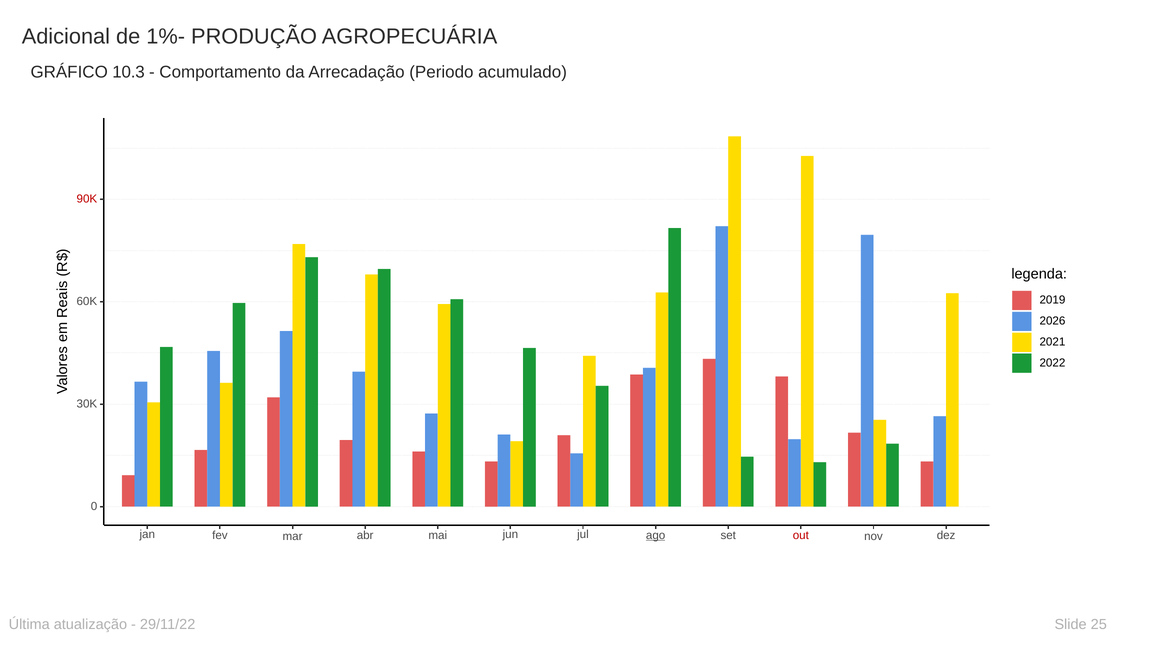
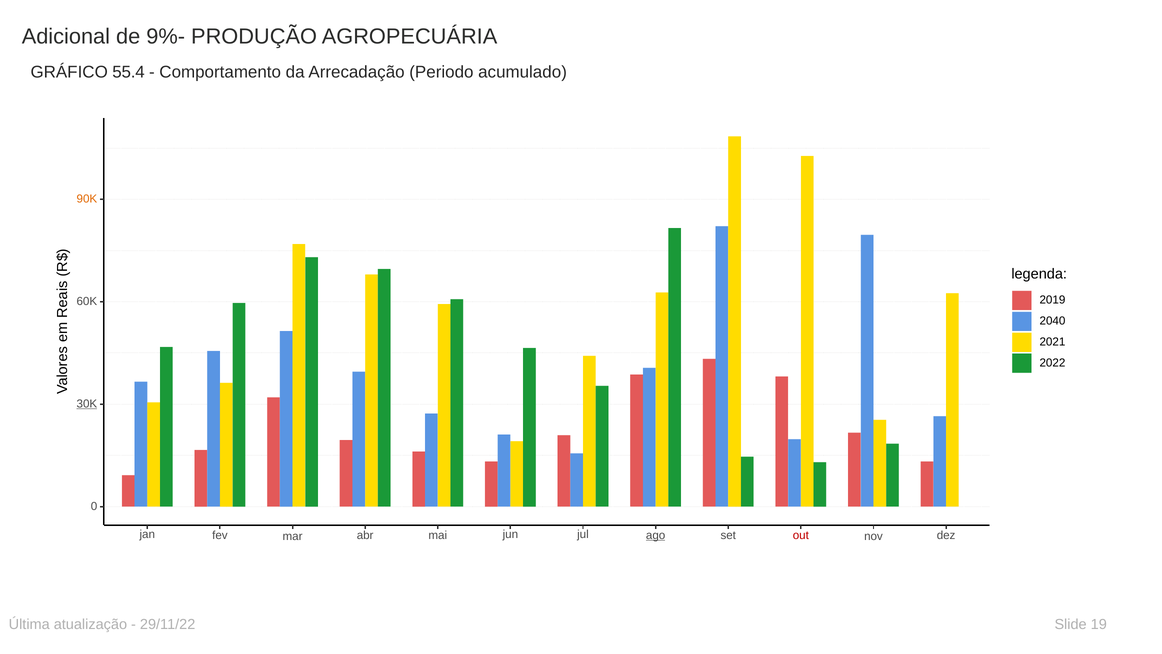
1%-: 1%- -> 9%-
10.3: 10.3 -> 55.4
90K colour: red -> orange
2026: 2026 -> 2040
30K underline: none -> present
25: 25 -> 19
